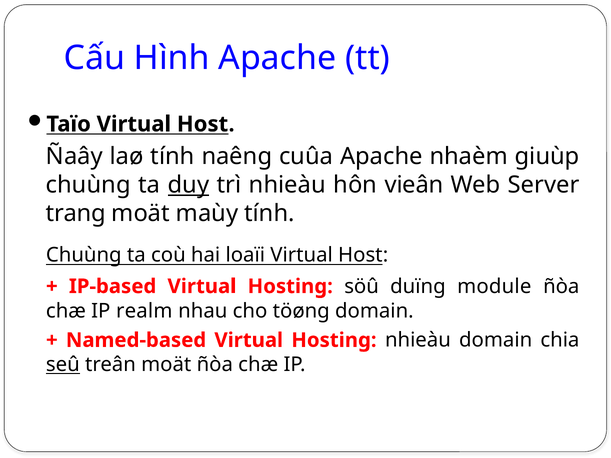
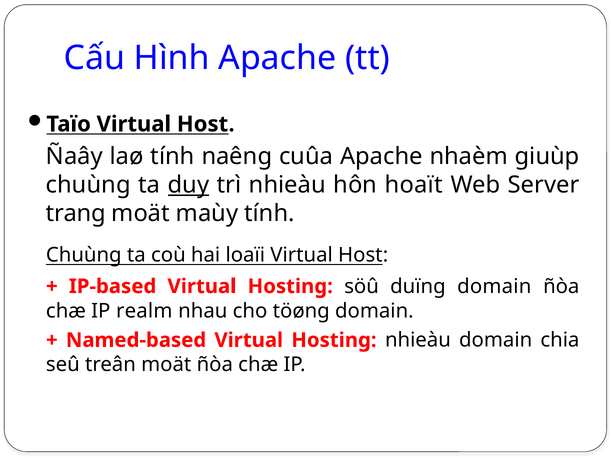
vieân: vieân -> hoaït
duïng module: module -> domain
seû underline: present -> none
